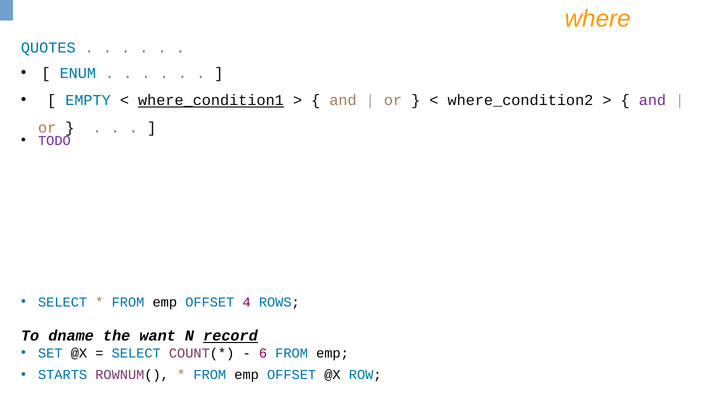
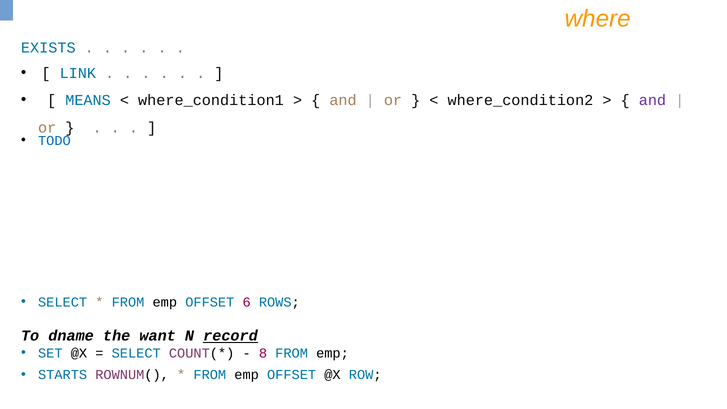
QUOTES: QUOTES -> EXISTS
ENUM: ENUM -> LINK
EMPTY: EMPTY -> MEANS
where_condition1 underline: present -> none
TODO colour: purple -> blue
4: 4 -> 6
6: 6 -> 8
